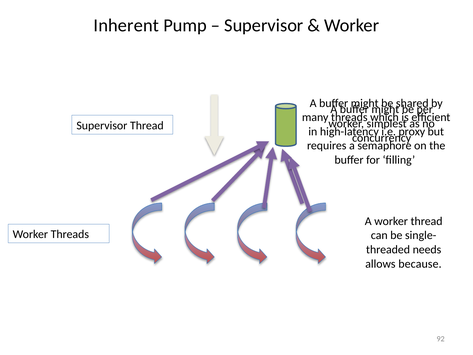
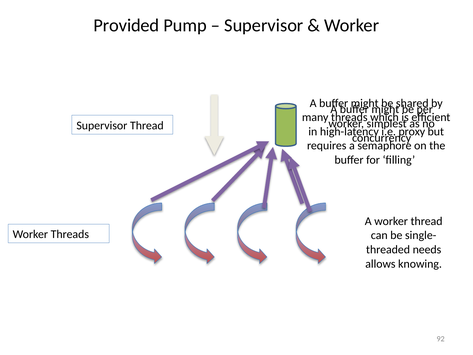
Inherent: Inherent -> Provided
because: because -> knowing
